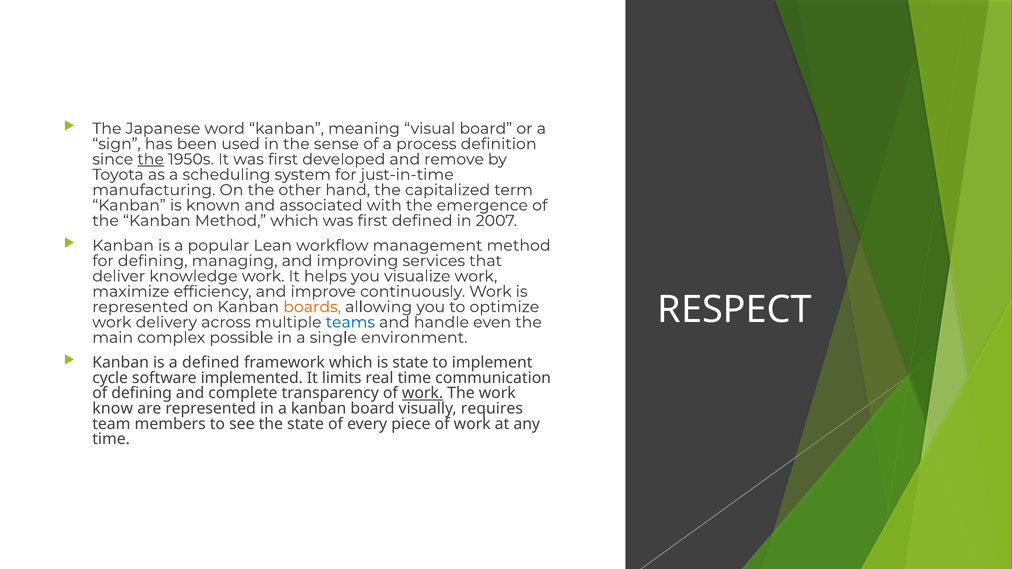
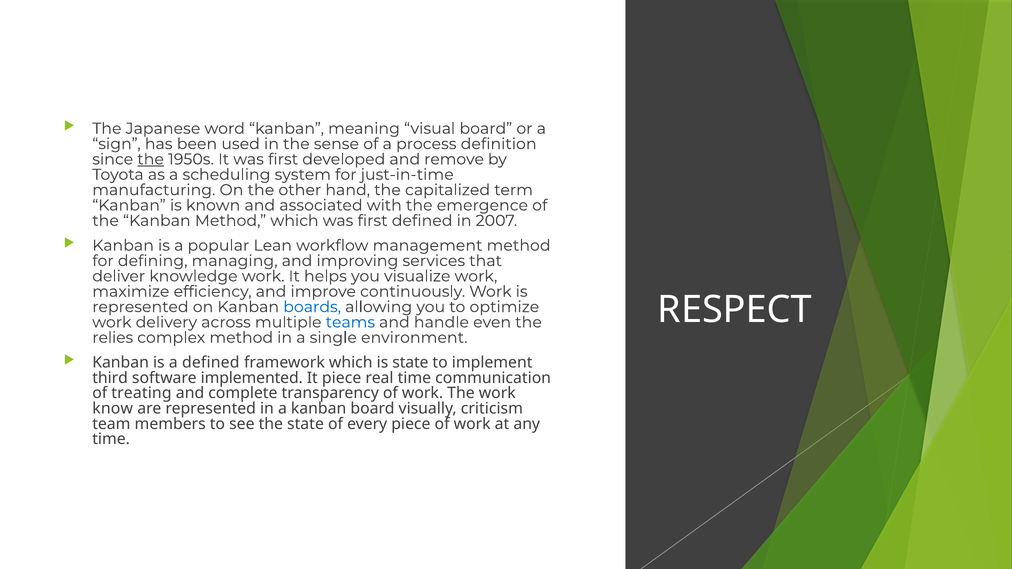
boards colour: orange -> blue
main: main -> relies
complex possible: possible -> method
cycle: cycle -> third
It limits: limits -> piece
of defining: defining -> treating
work at (423, 393) underline: present -> none
requires: requires -> criticism
